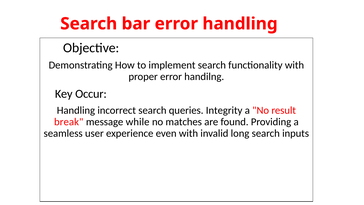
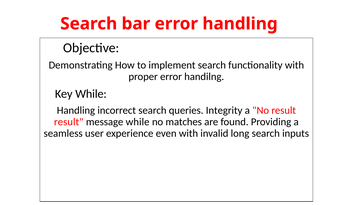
Key Occur: Occur -> While
break at (69, 122): break -> result
